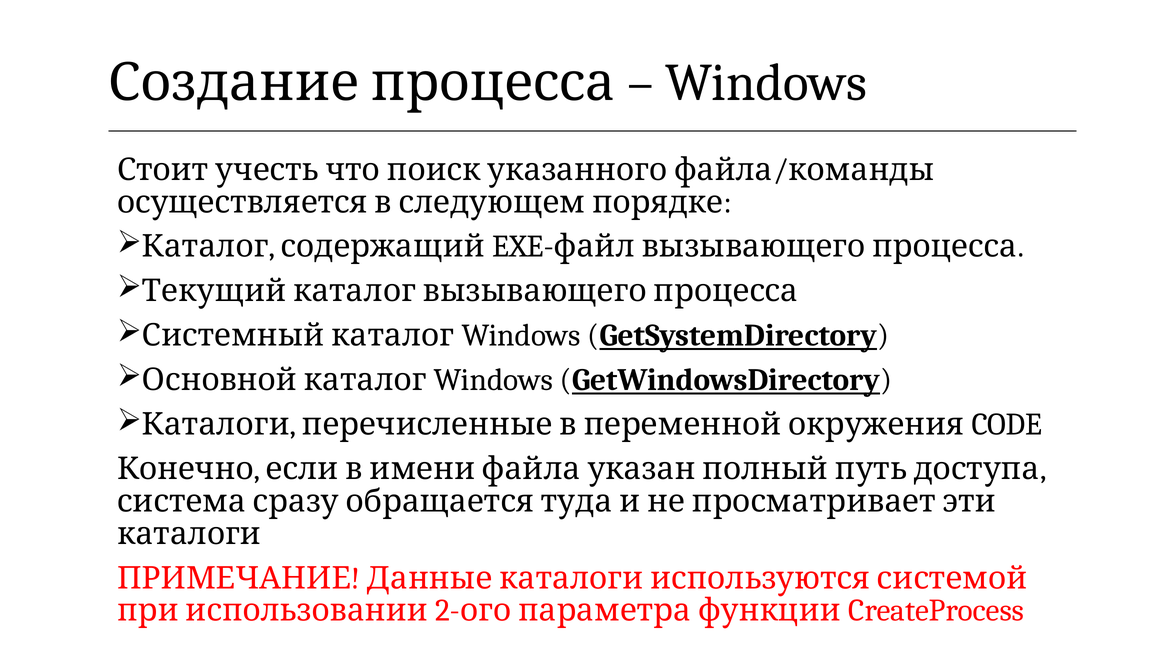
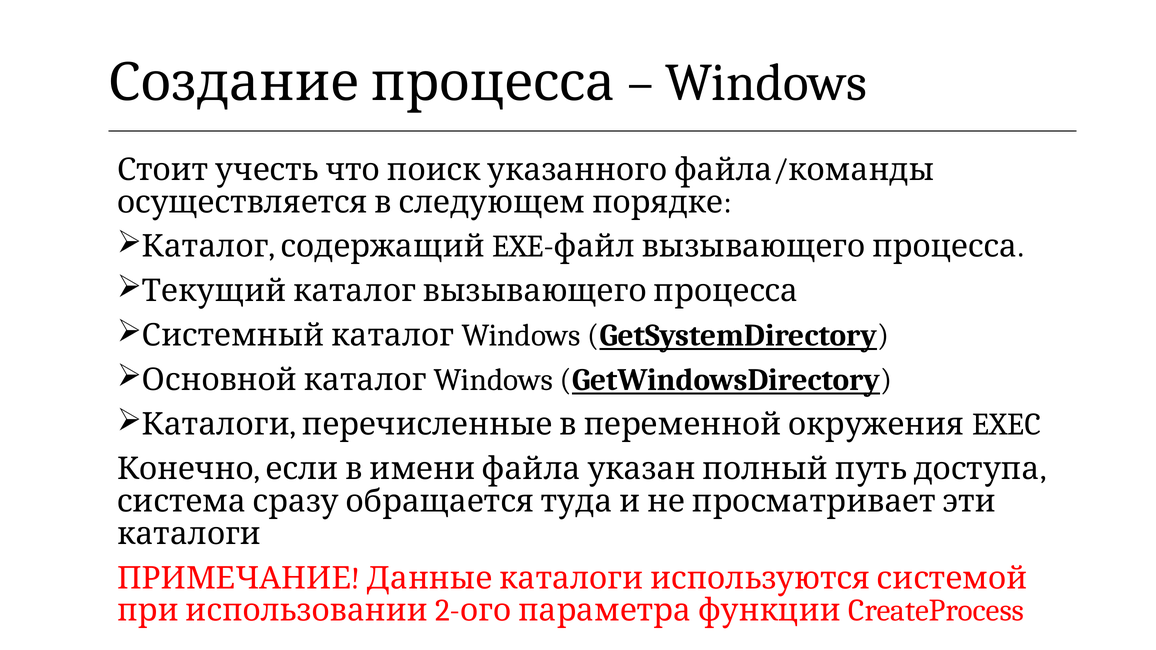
CODE: CODE -> EXEC
